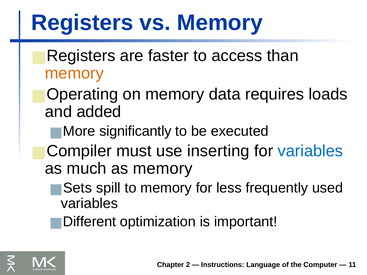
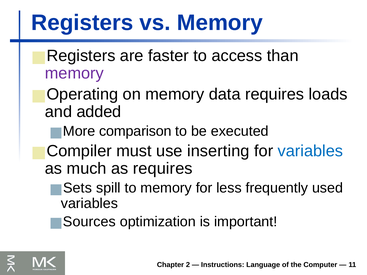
memory at (74, 73) colour: orange -> purple
significantly: significantly -> comparison
as memory: memory -> requires
Different: Different -> Sources
